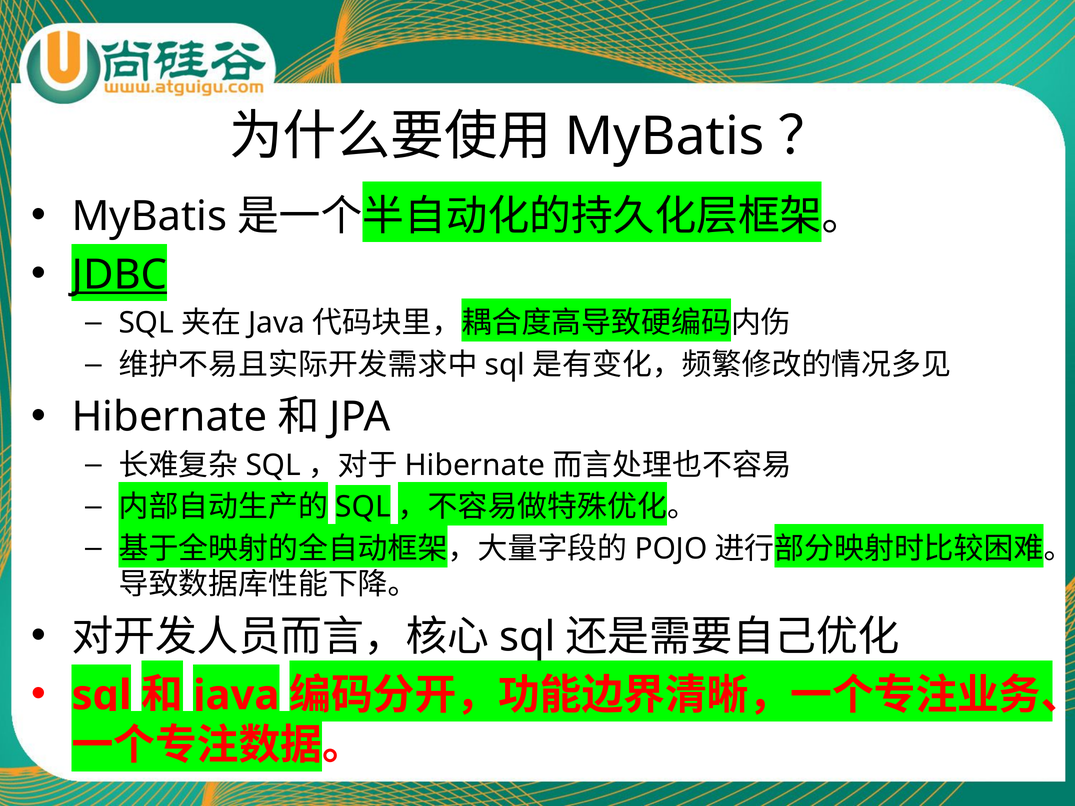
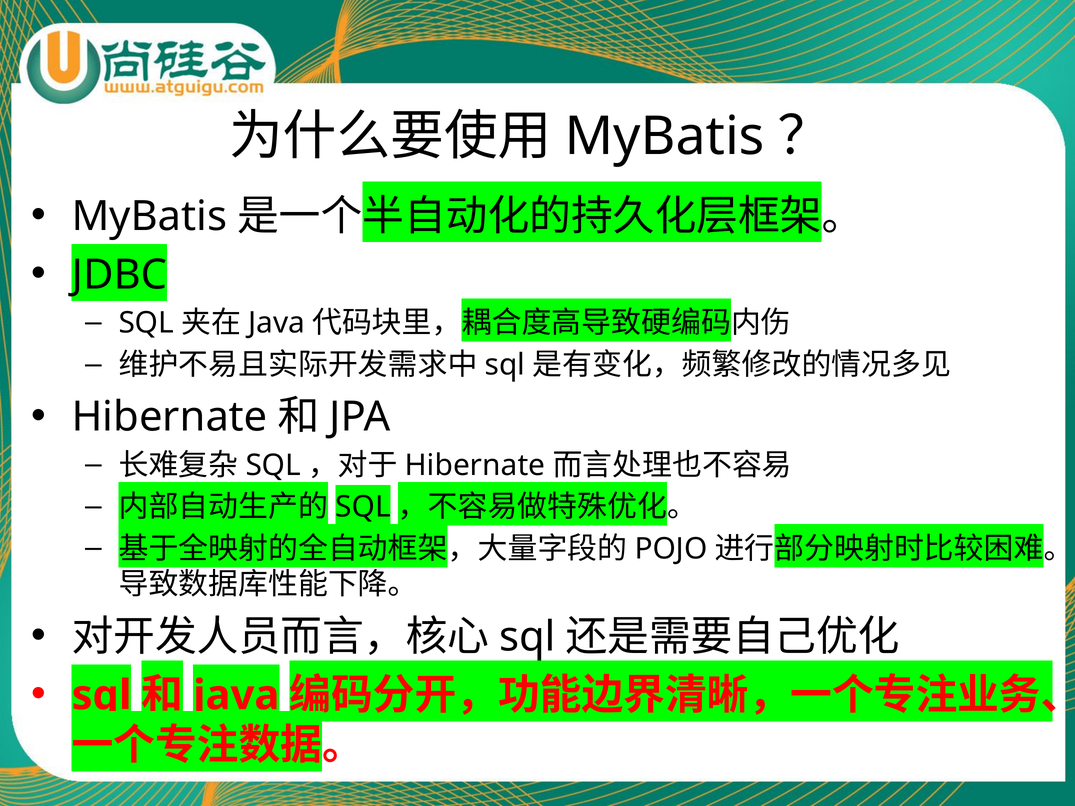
JDBC underline: present -> none
